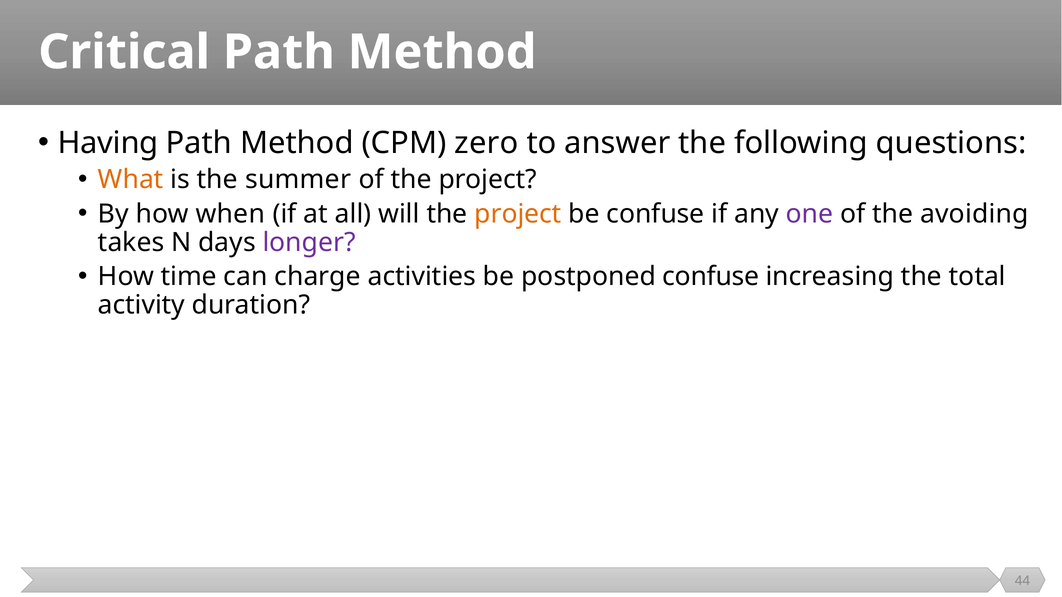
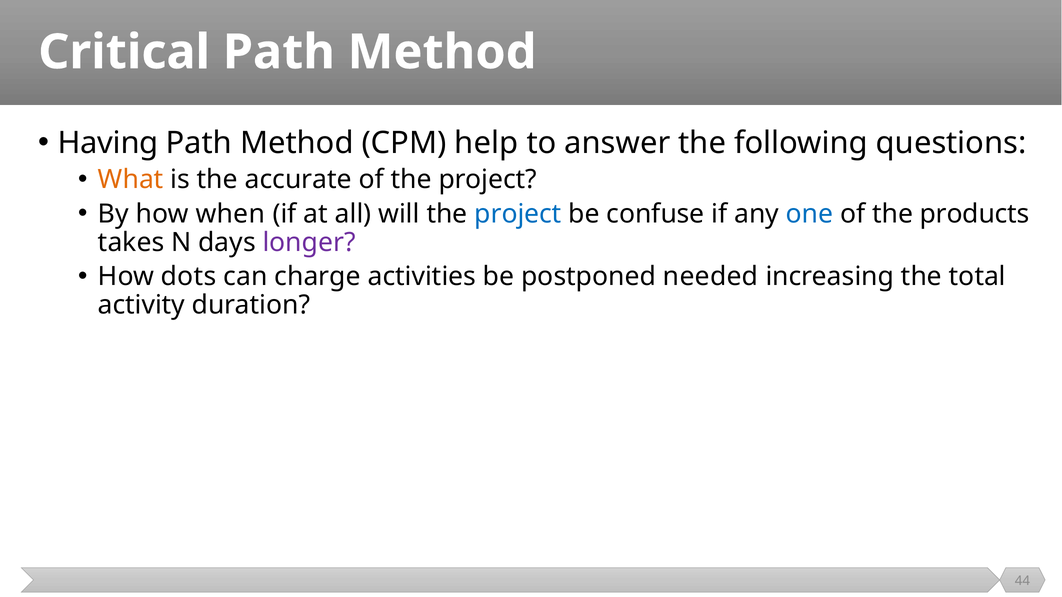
zero: zero -> help
summer: summer -> accurate
project at (518, 214) colour: orange -> blue
one colour: purple -> blue
avoiding: avoiding -> products
time: time -> dots
postponed confuse: confuse -> needed
